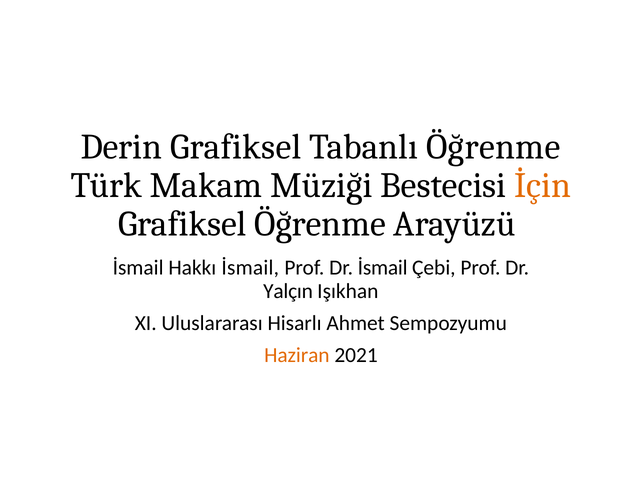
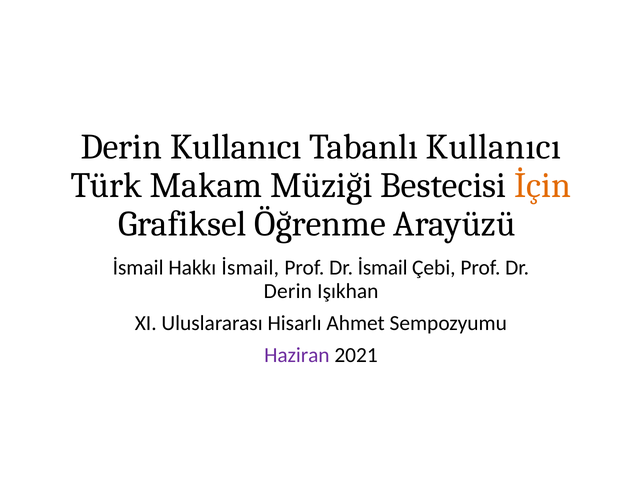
Derin Grafiksel: Grafiksel -> Kullanıcı
Tabanlı Öğrenme: Öğrenme -> Kullanıcı
Yalçın at (288, 291): Yalçın -> Derin
Haziran colour: orange -> purple
